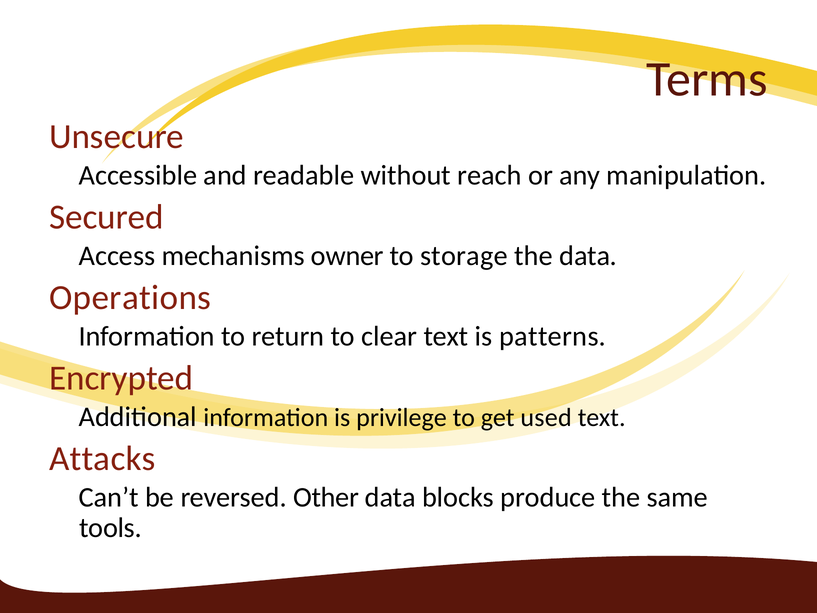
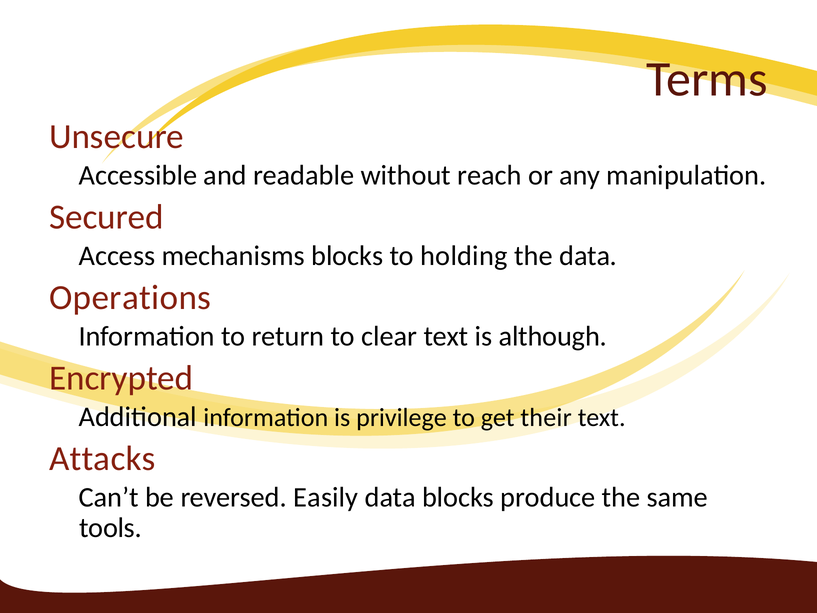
mechanisms owner: owner -> blocks
storage: storage -> holding
patterns: patterns -> although
used: used -> their
Other: Other -> Easily
